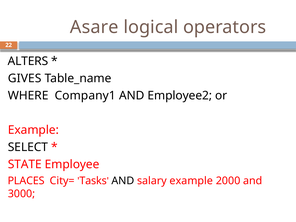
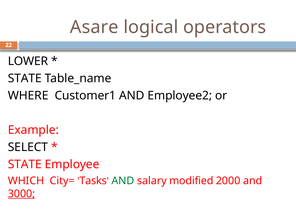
ALTERS: ALTERS -> LOWER
GIVES at (25, 78): GIVES -> STATE
Company1: Company1 -> Customer1
PLACES: PLACES -> WHICH
AND at (123, 181) colour: black -> green
salary example: example -> modified
3000 underline: none -> present
